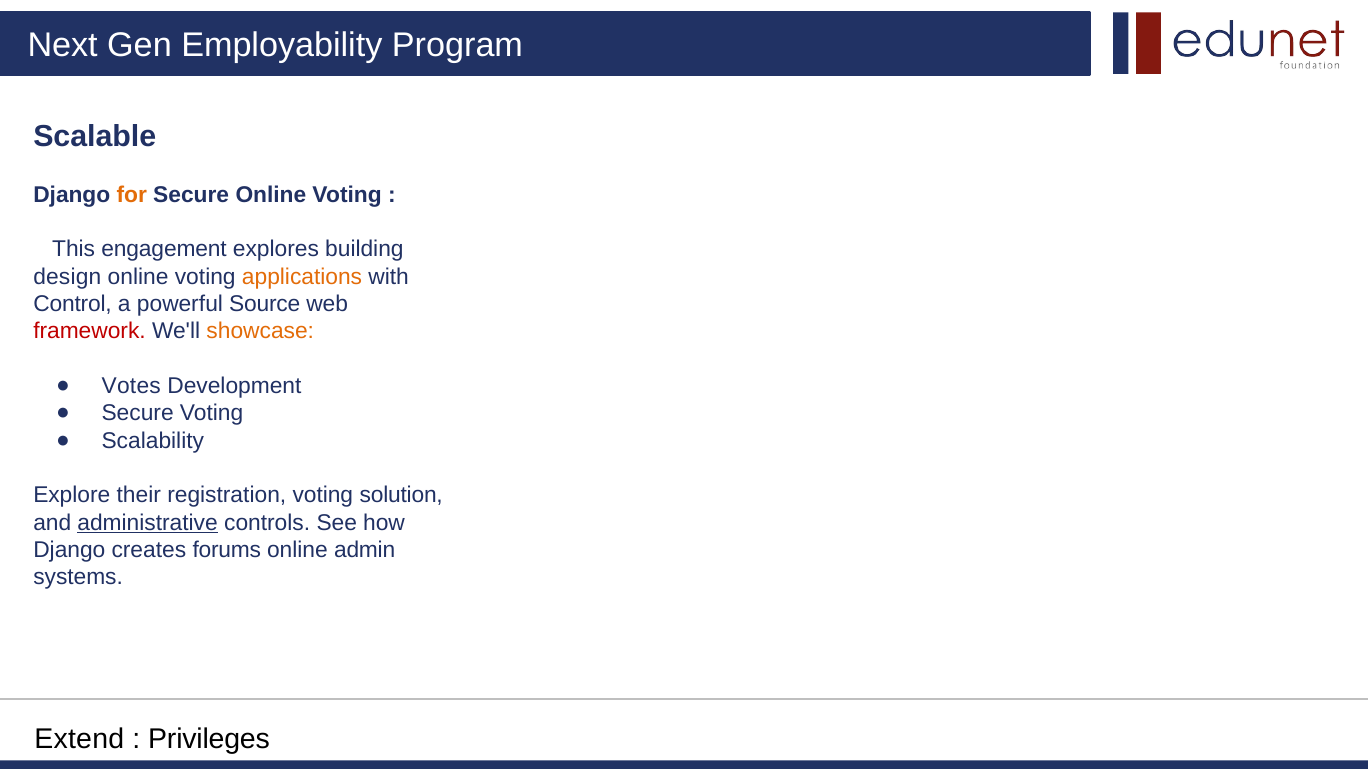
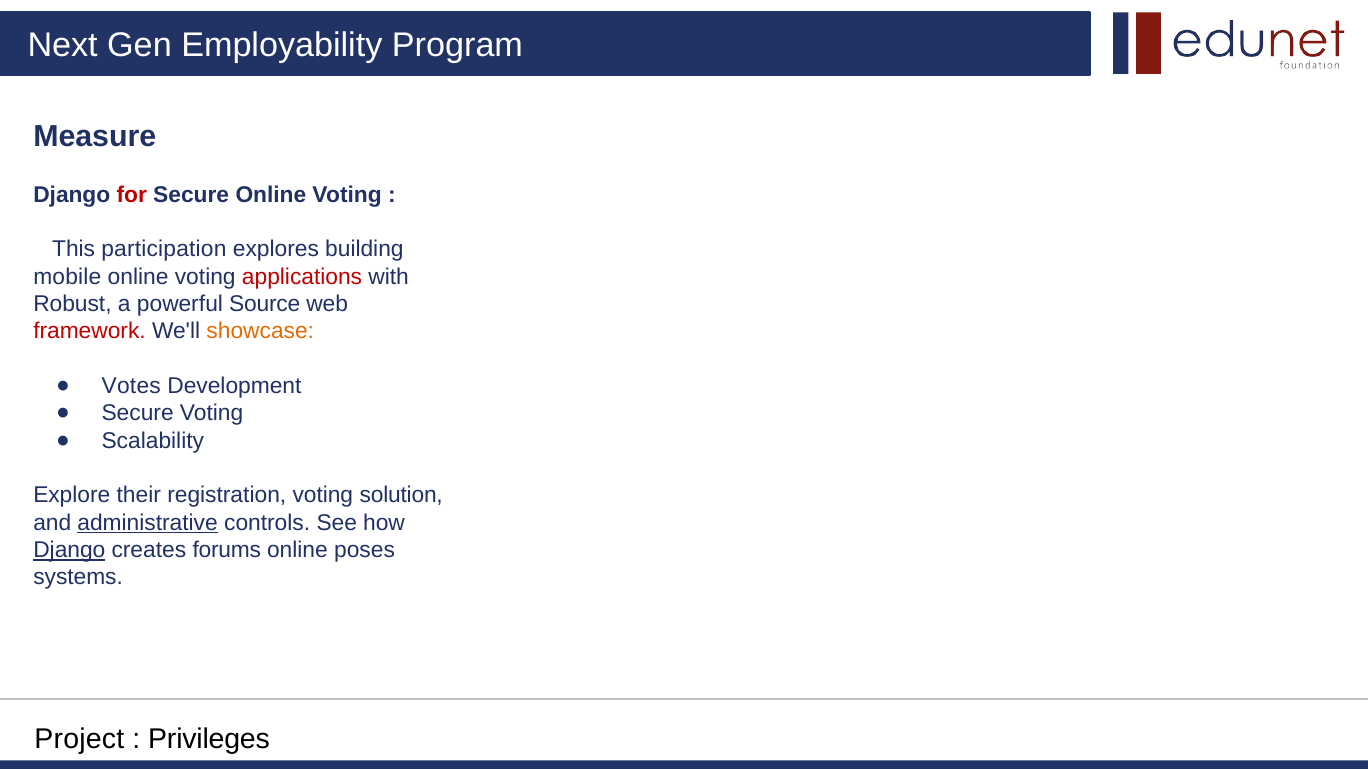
Scalable: Scalable -> Measure
for colour: orange -> red
engagement: engagement -> participation
design: design -> mobile
applications colour: orange -> red
Control: Control -> Robust
Django at (69, 551) underline: none -> present
admin: admin -> poses
Extend: Extend -> Project
